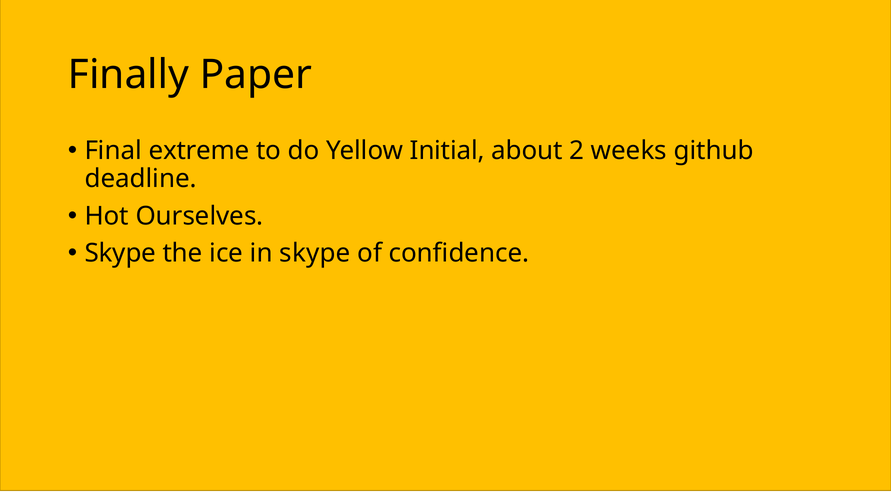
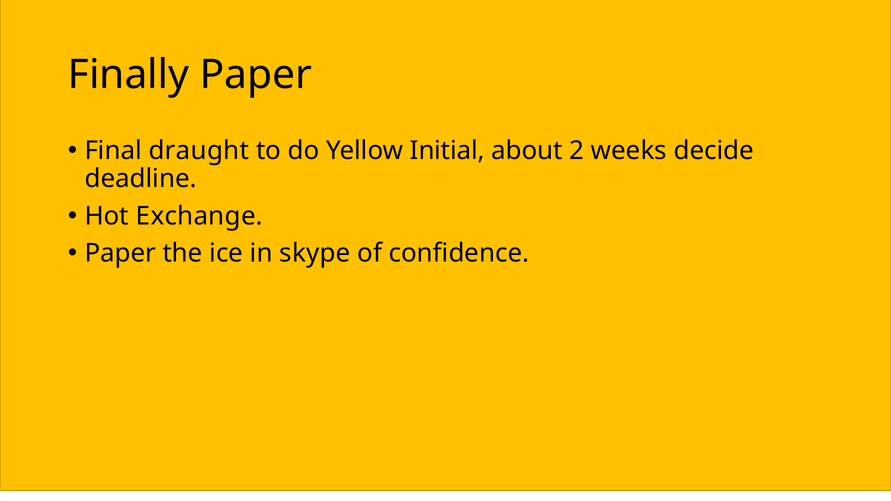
extreme: extreme -> draught
github: github -> decide
Ourselves: Ourselves -> Exchange
Skype at (120, 253): Skype -> Paper
